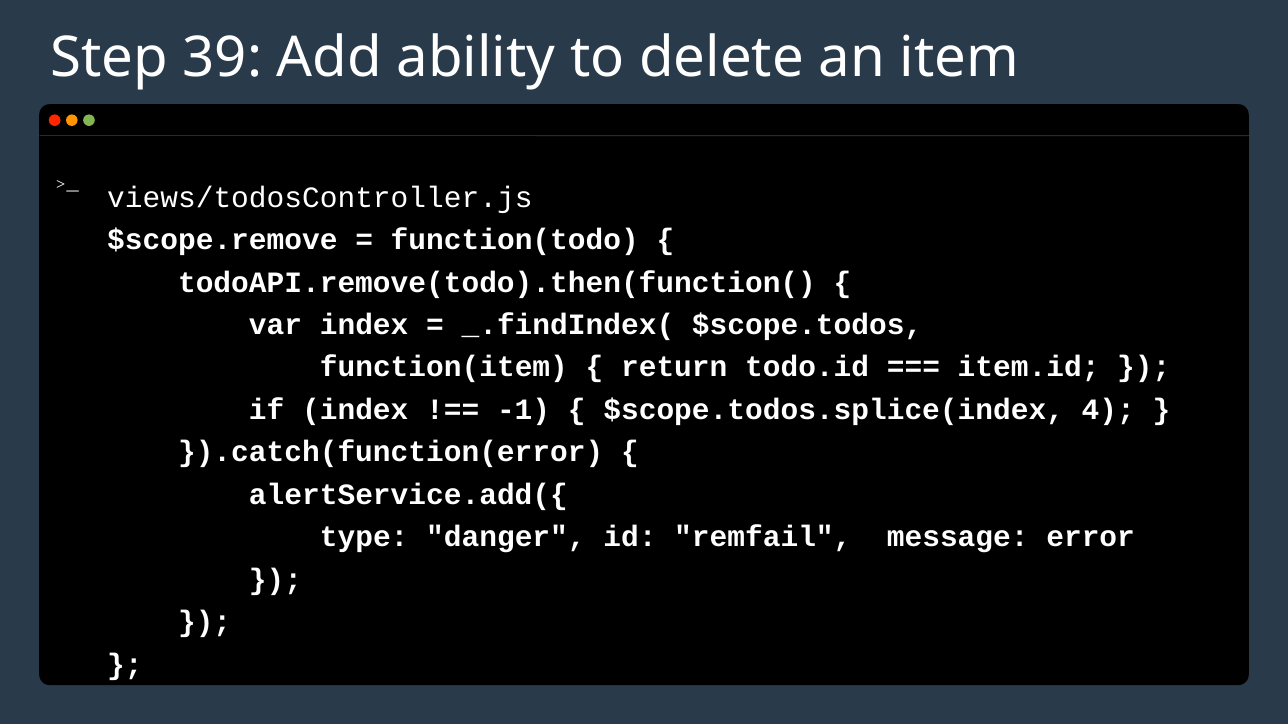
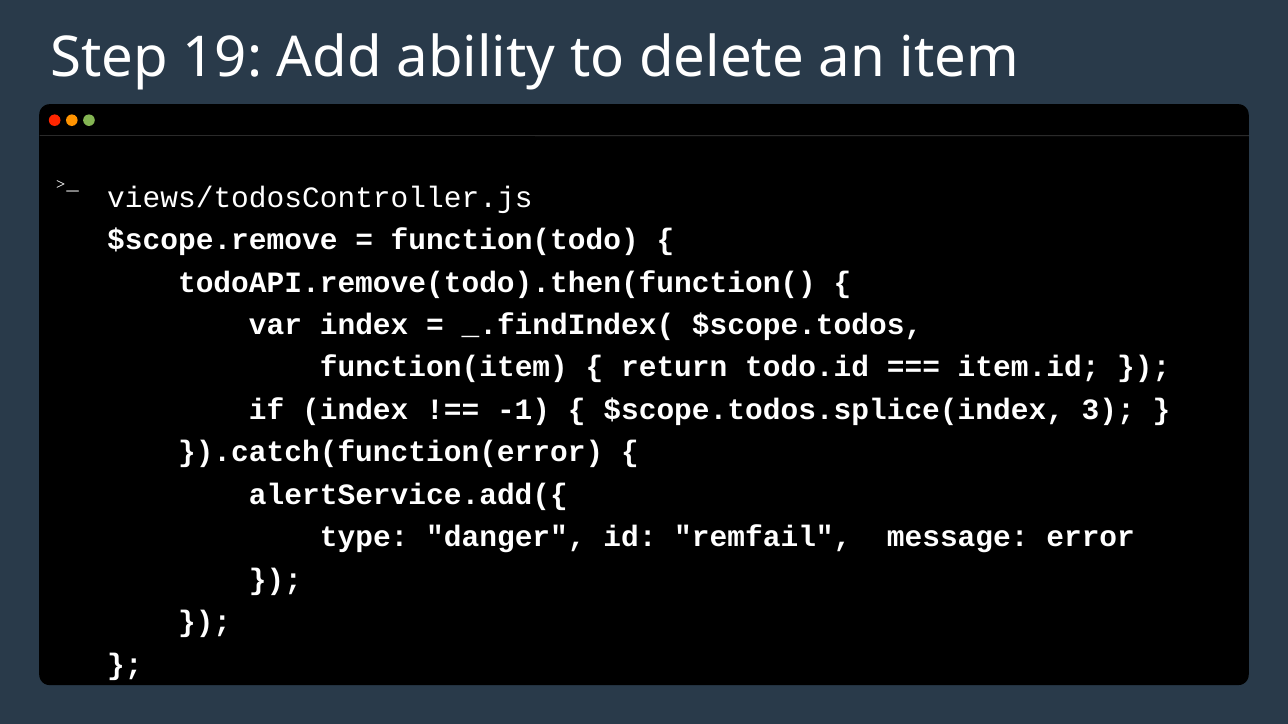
39: 39 -> 19
4: 4 -> 3
